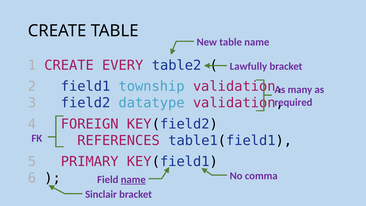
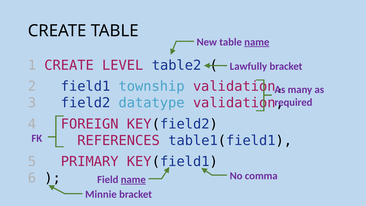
name at (257, 42) underline: none -> present
EVERY: EVERY -> LEVEL
Sinclair: Sinclair -> Minnie
